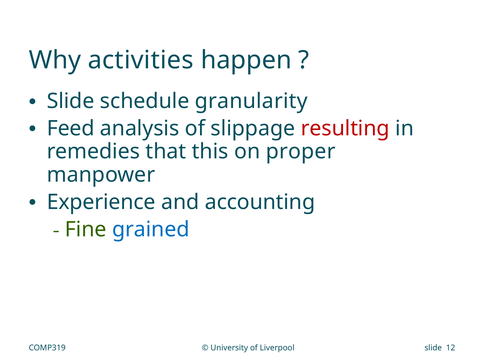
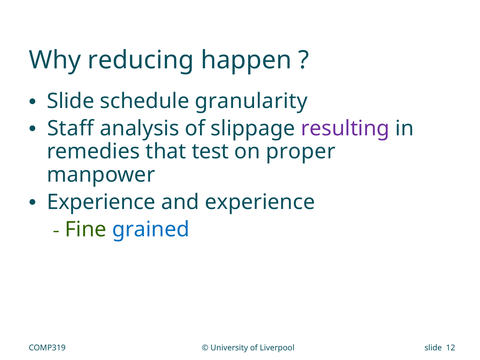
activities: activities -> reducing
Feed: Feed -> Staff
resulting colour: red -> purple
this: this -> test
and accounting: accounting -> experience
